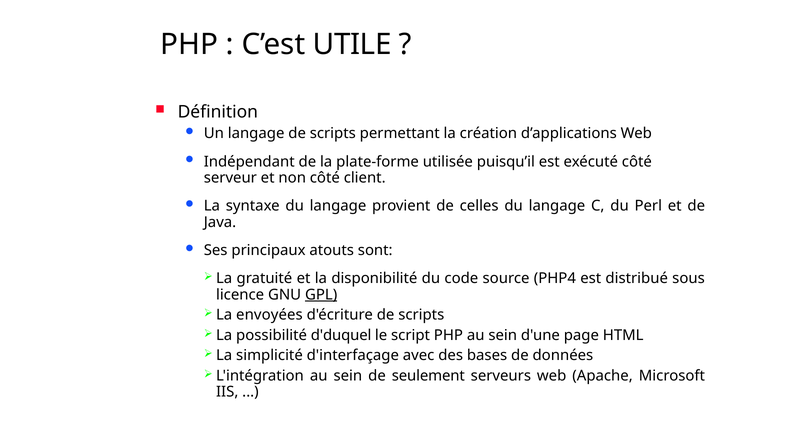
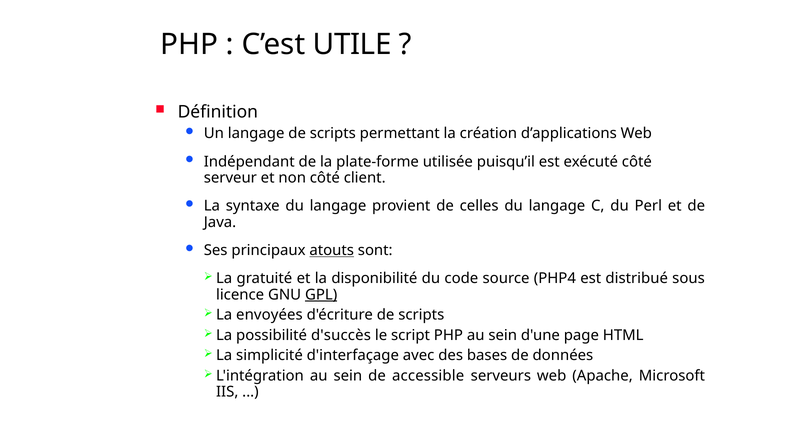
atouts underline: none -> present
d'duquel: d'duquel -> d'succès
seulement: seulement -> accessible
